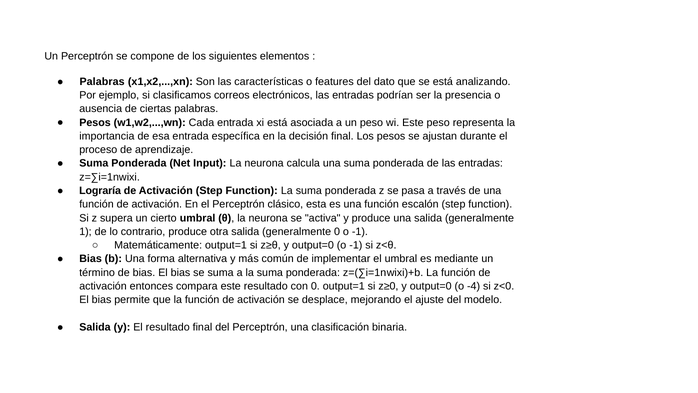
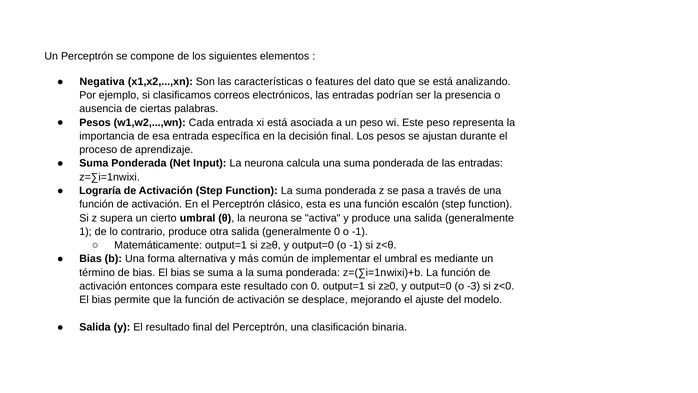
Palabras at (102, 81): Palabras -> Negativa
-4: -4 -> -3
